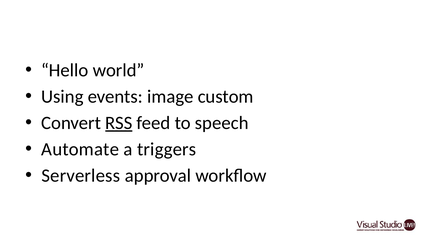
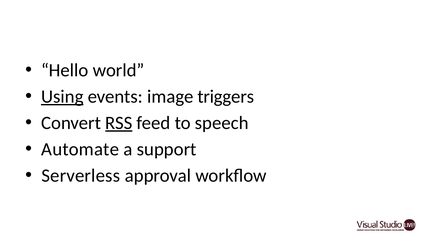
Using underline: none -> present
custom: custom -> triggers
triggers: triggers -> support
